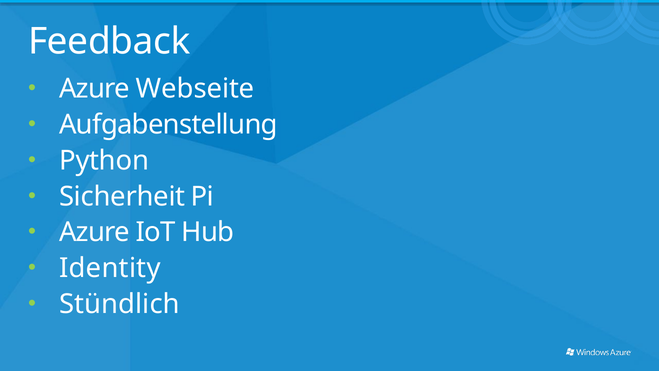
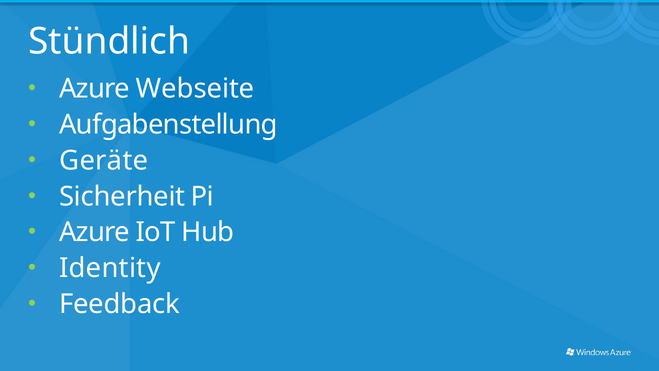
Feedback: Feedback -> Stündlich
Python: Python -> Geräte
Stündlich: Stündlich -> Feedback
